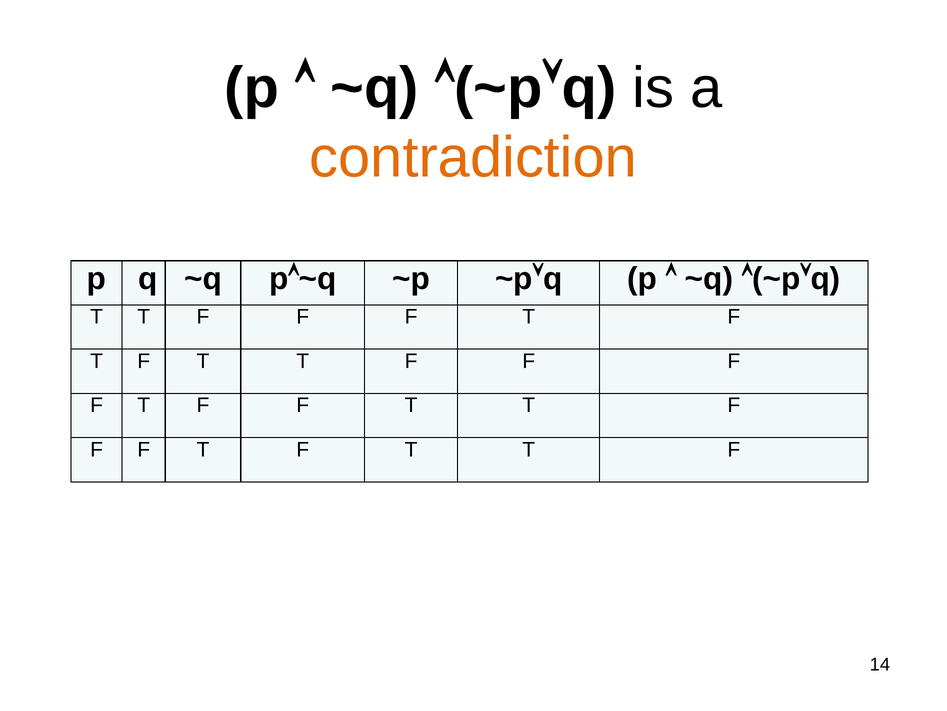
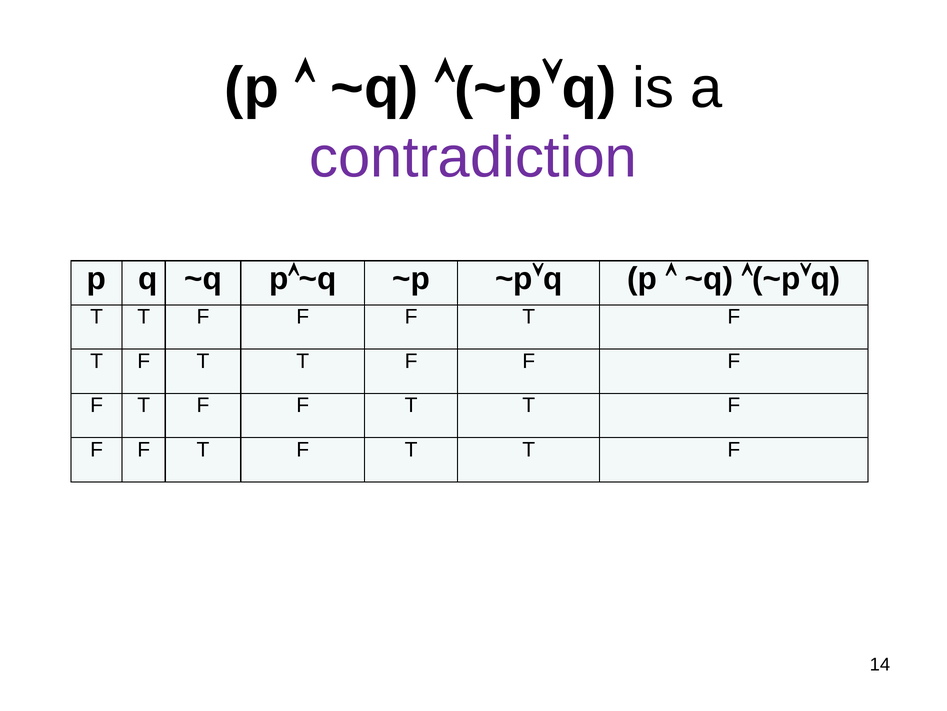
contradiction colour: orange -> purple
